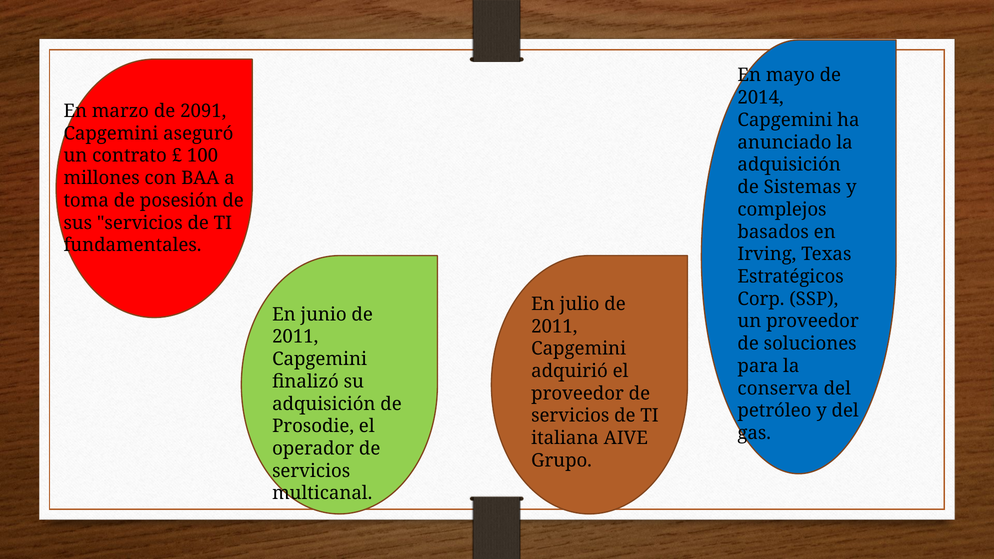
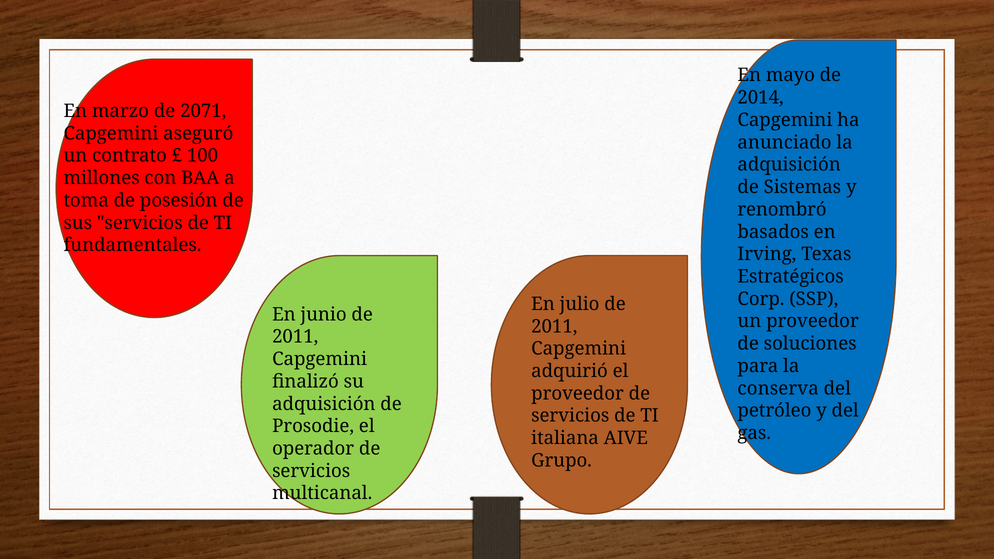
2091: 2091 -> 2071
complejos: complejos -> renombró
